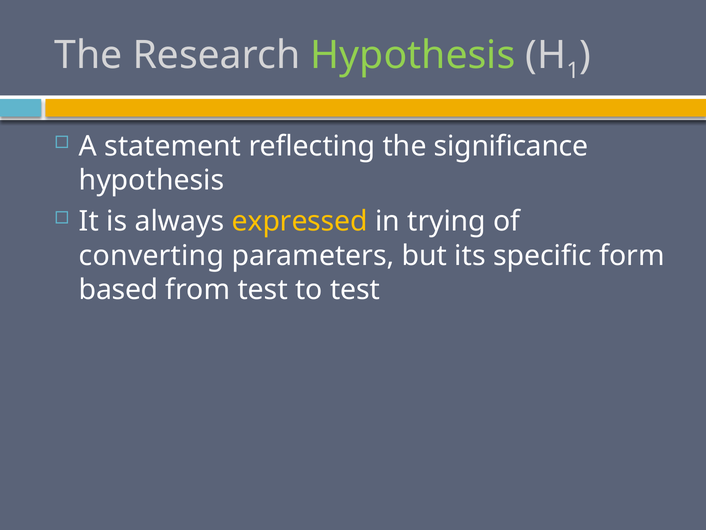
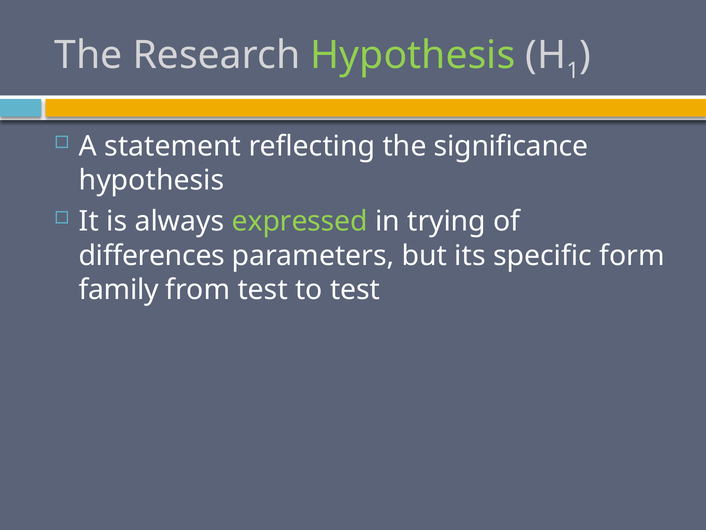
expressed colour: yellow -> light green
converting: converting -> differences
based: based -> family
